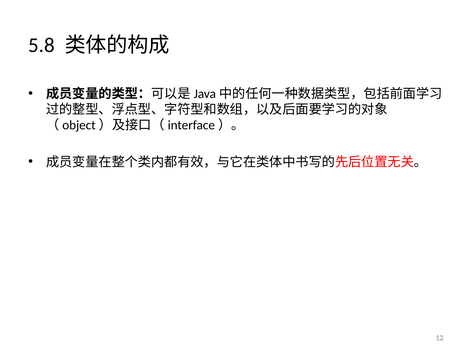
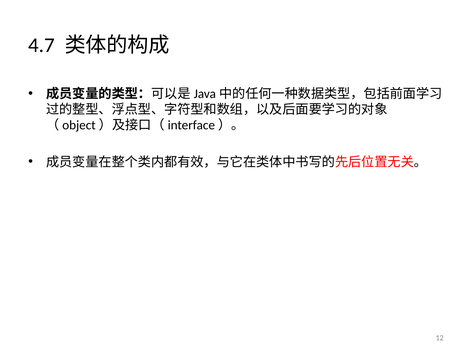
5.8: 5.8 -> 4.7
